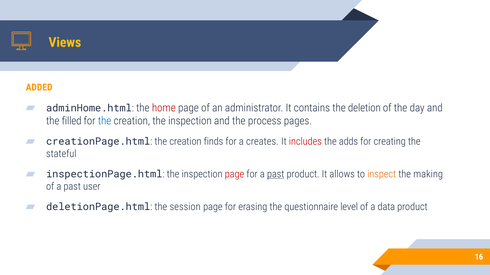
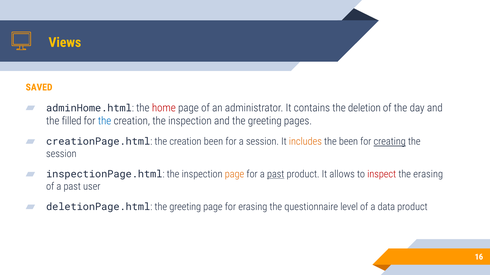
ADDED: ADDED -> SAVED
and the process: process -> greeting
creation finds: finds -> been
a creates: creates -> session
includes colour: red -> orange
the adds: adds -> been
creating underline: none -> present
stateful at (61, 154): stateful -> session
page at (235, 174) colour: red -> orange
inspect colour: orange -> red
the making: making -> erasing
deletionPage.html the session: session -> greeting
